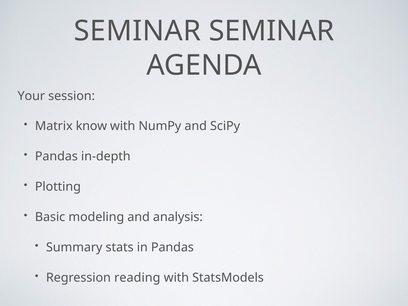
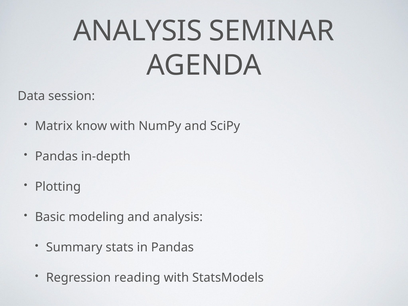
SEMINAR at (137, 31): SEMINAR -> ANALYSIS
Your: Your -> Data
